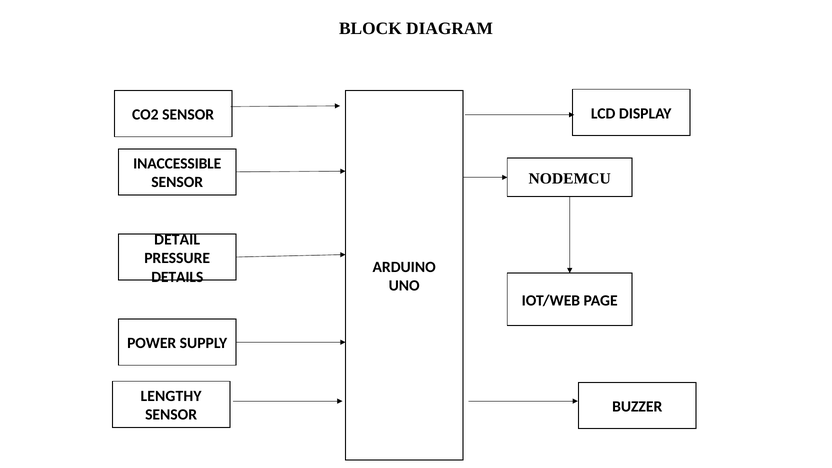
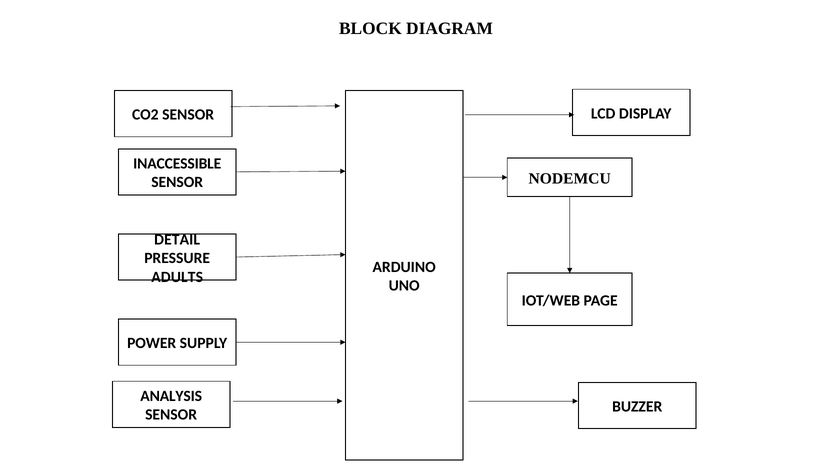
DETAILS: DETAILS -> ADULTS
LENGTHY: LENGTHY -> ANALYSIS
